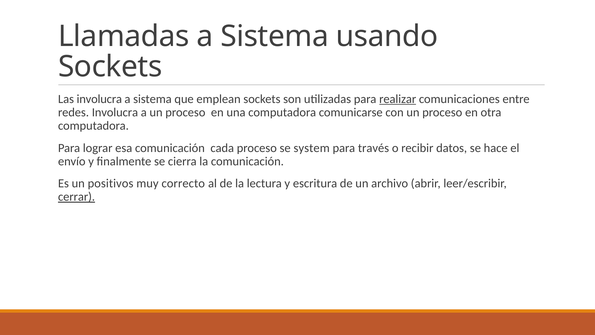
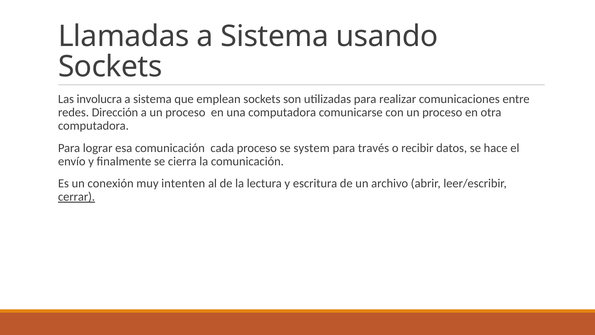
realizar underline: present -> none
redes Involucra: Involucra -> Dirección
positivos: positivos -> conexión
correcto: correcto -> intenten
